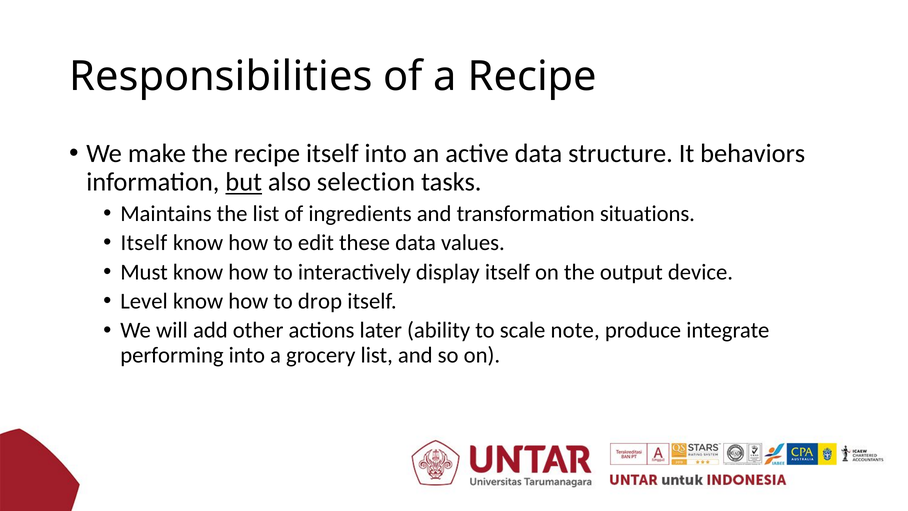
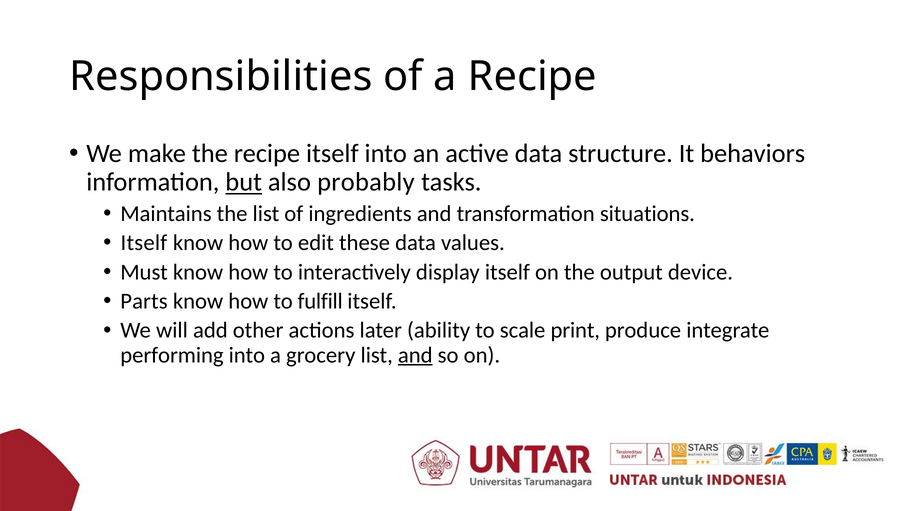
selection: selection -> probably
Level: Level -> Parts
drop: drop -> fulfill
note: note -> print
and at (415, 355) underline: none -> present
